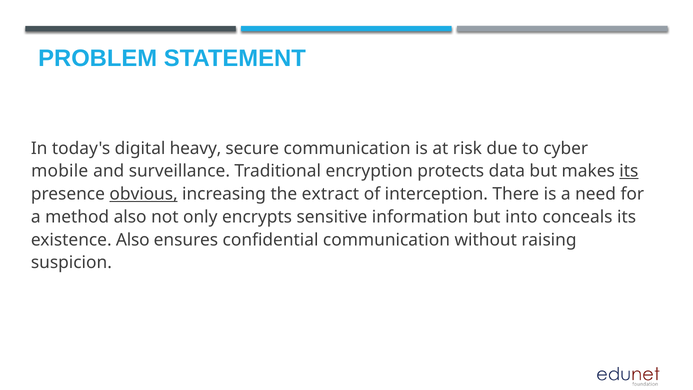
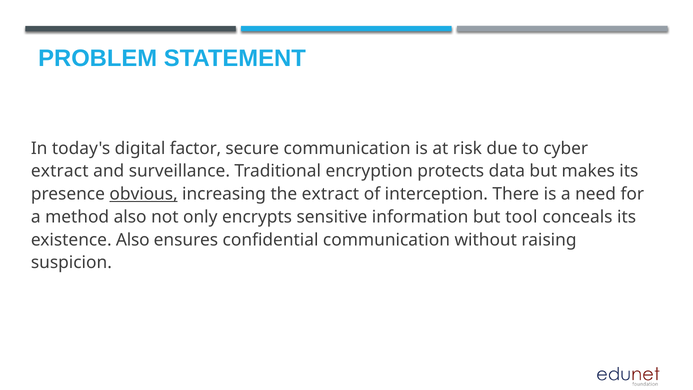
heavy: heavy -> factor
mobile at (60, 171): mobile -> extract
its at (629, 171) underline: present -> none
into: into -> tool
